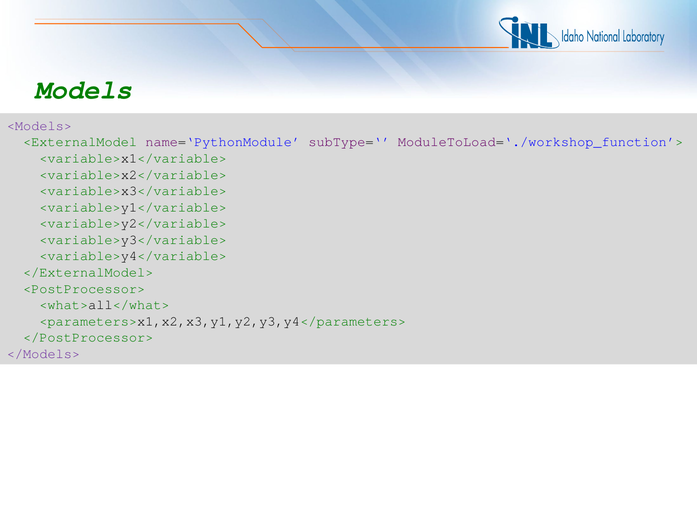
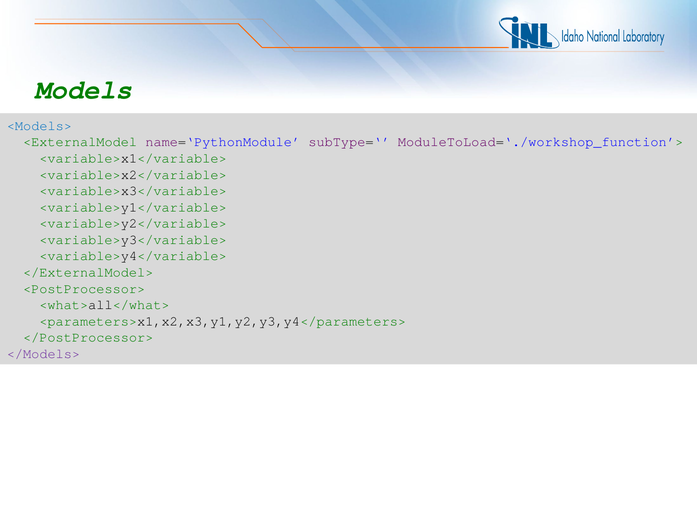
<Models> colour: purple -> blue
